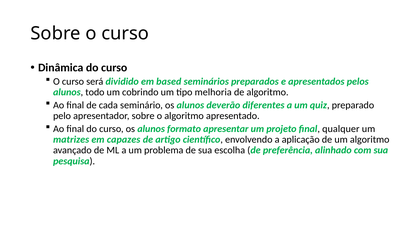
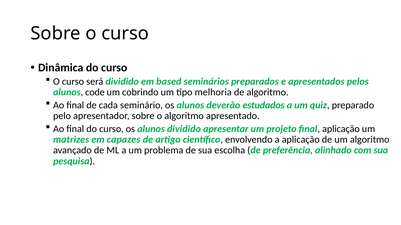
todo: todo -> code
diferentes: diferentes -> estudados
alunos formato: formato -> dividido
final qualquer: qualquer -> aplicação
